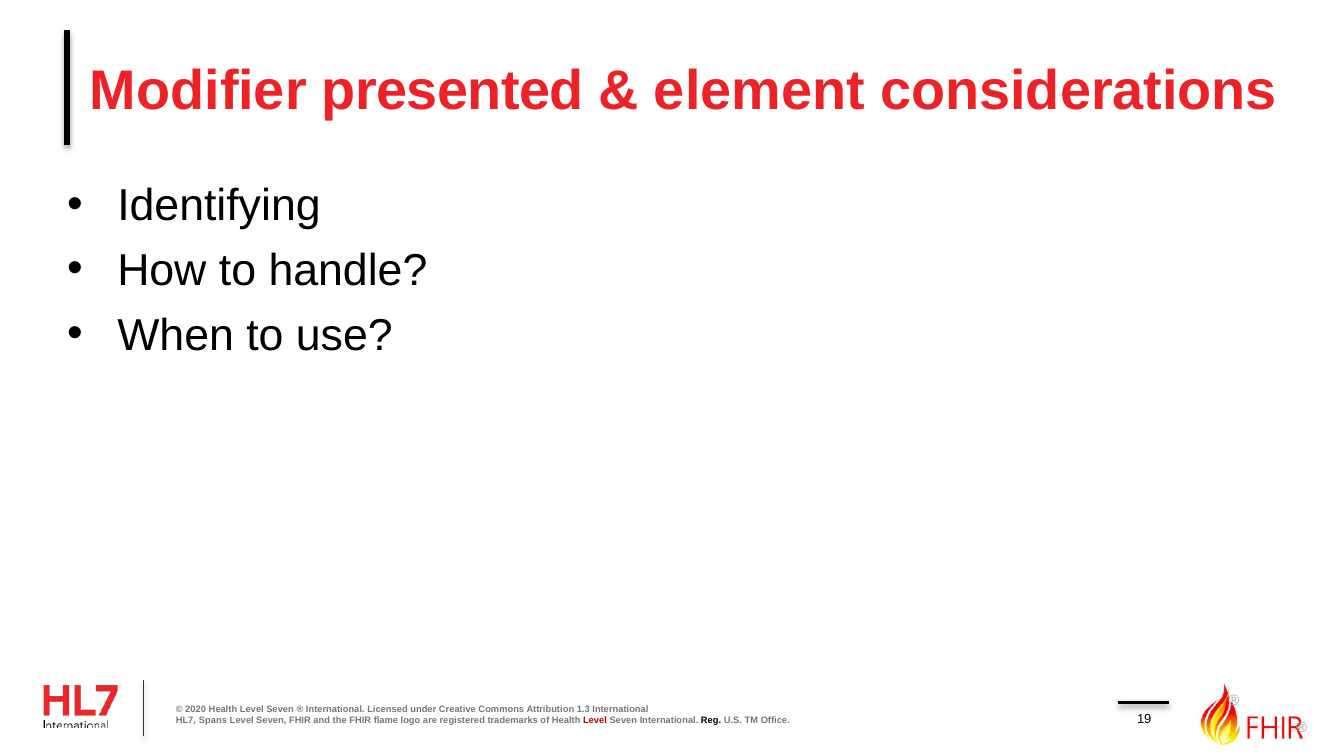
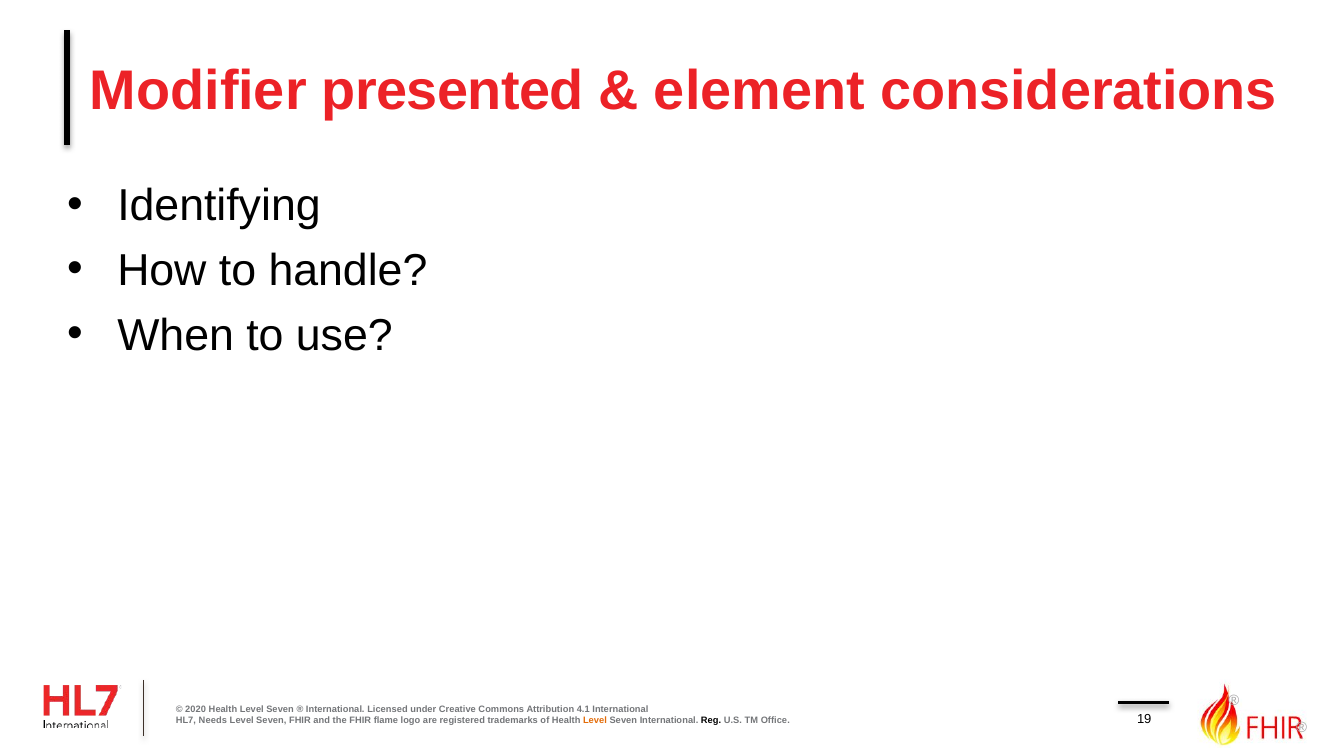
1.3: 1.3 -> 4.1
Spans: Spans -> Needs
Level at (595, 721) colour: red -> orange
